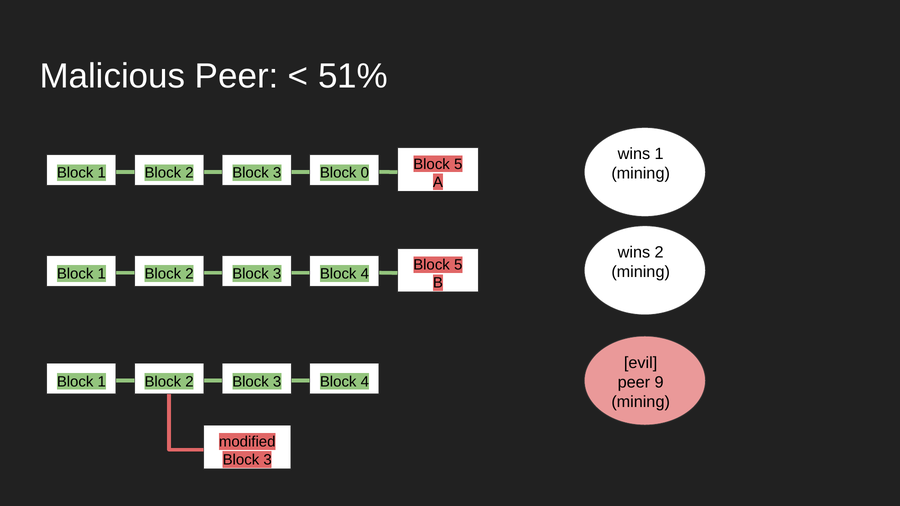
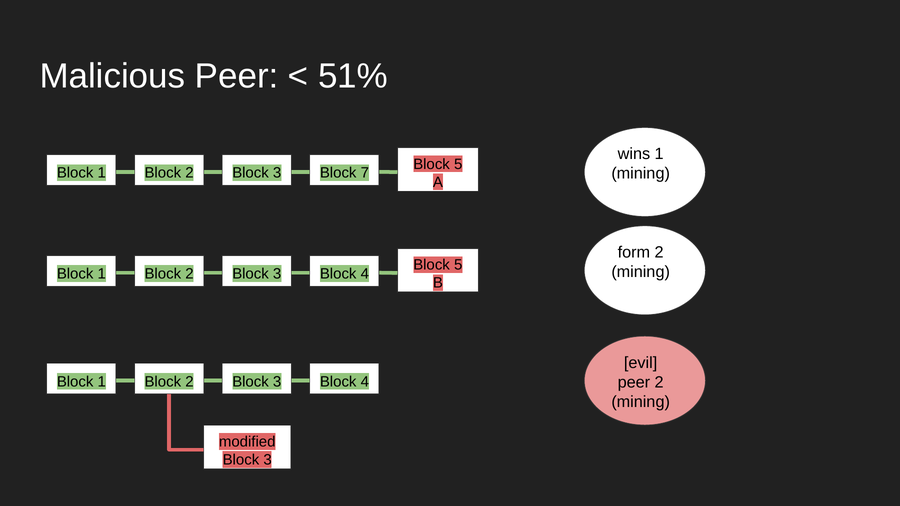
0: 0 -> 7
wins at (634, 253): wins -> form
peer 9: 9 -> 2
